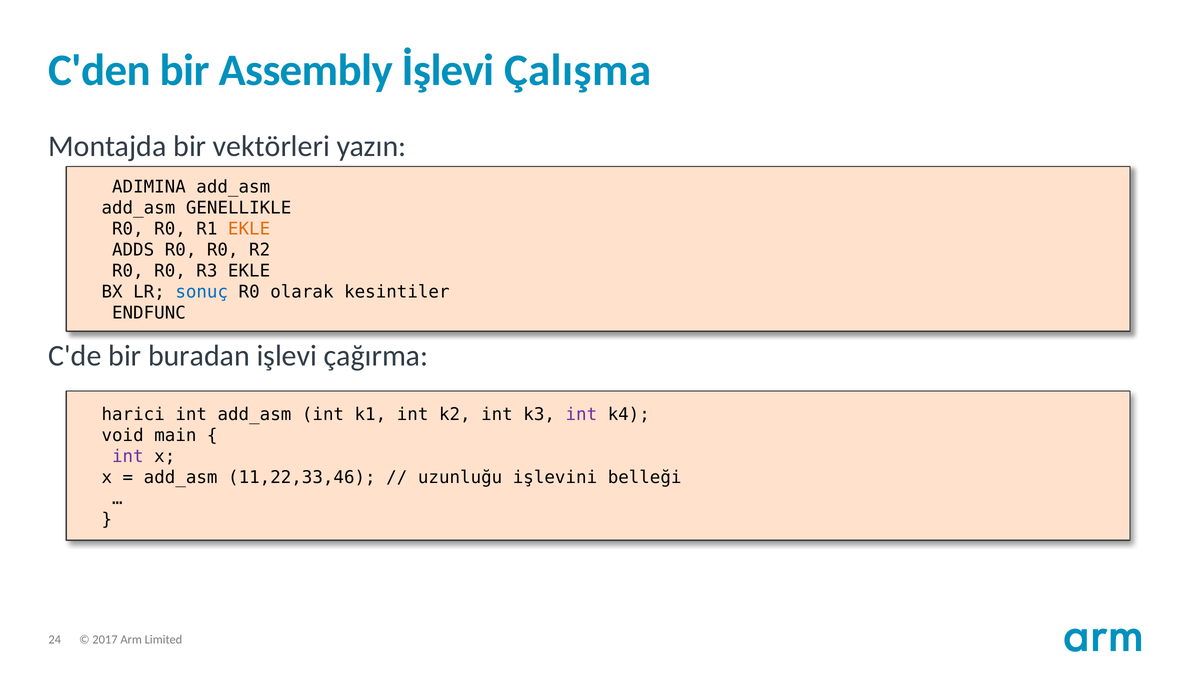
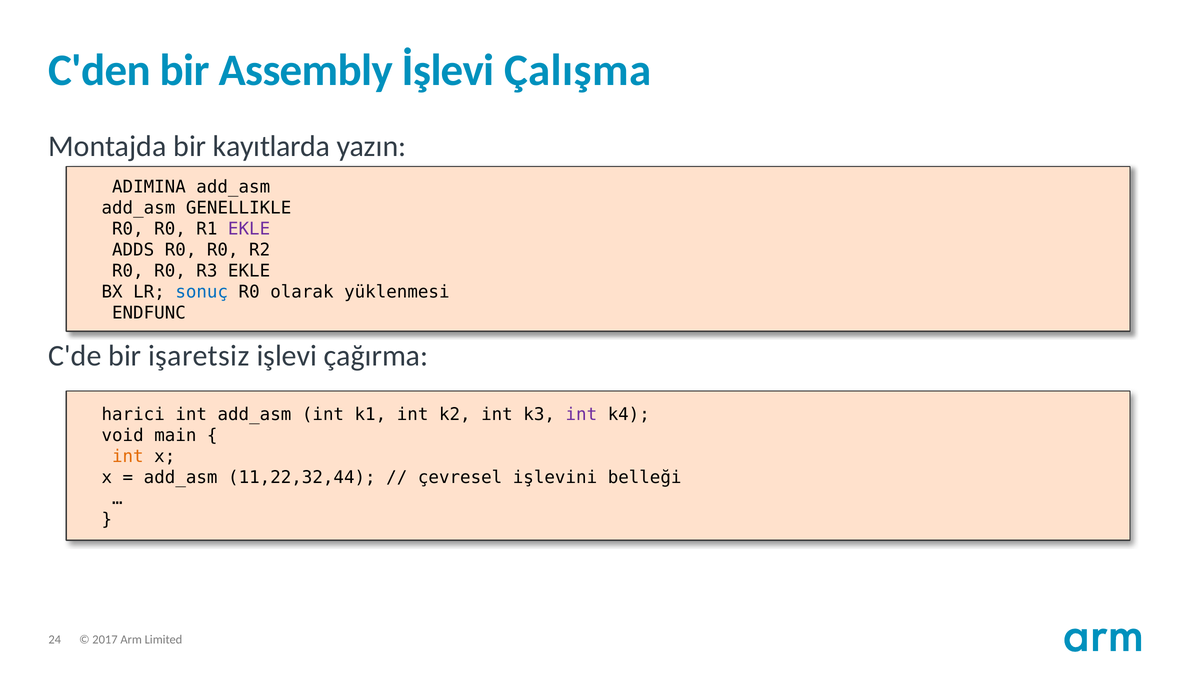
vektörleri: vektörleri -> kayıtlarda
EKLE at (249, 229) colour: orange -> purple
kesintiler: kesintiler -> yüklenmesi
buradan: buradan -> işaretsiz
int at (128, 456) colour: purple -> orange
11,22,33,46: 11,22,33,46 -> 11,22,32,44
uzunluğu: uzunluğu -> çevresel
